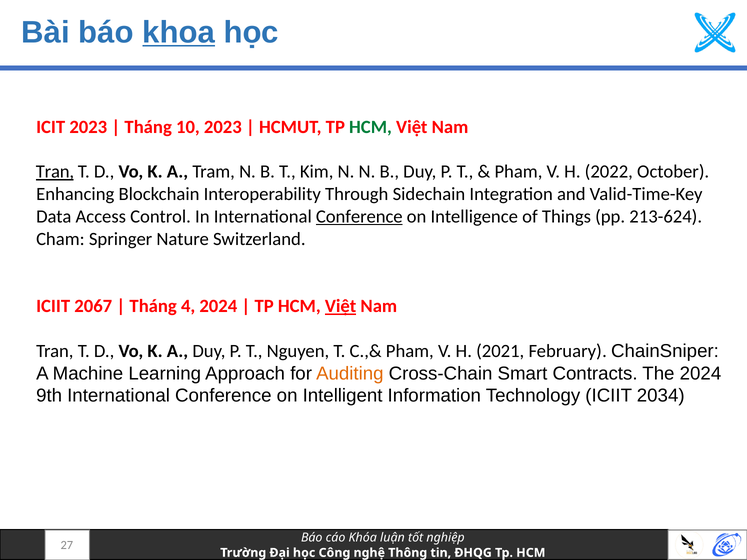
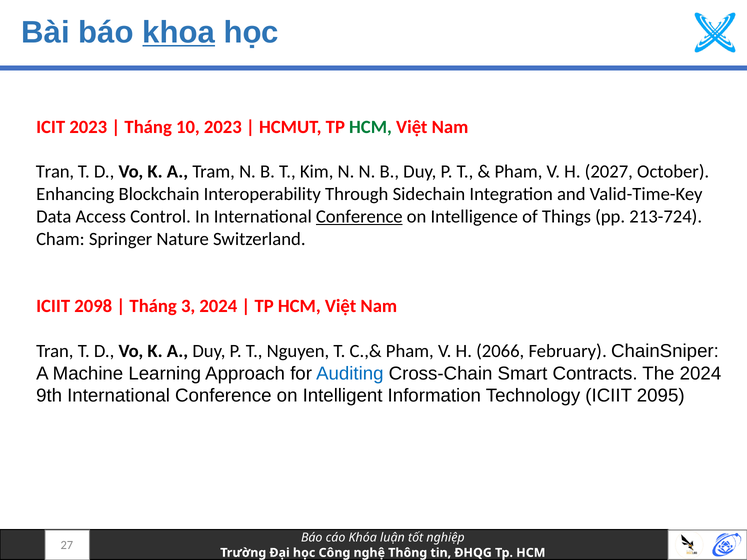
Tran at (55, 172) underline: present -> none
2022: 2022 -> 2027
213-624: 213-624 -> 213-724
2067: 2067 -> 2098
4: 4 -> 3
Việt at (341, 306) underline: present -> none
2021: 2021 -> 2066
Auditing colour: orange -> blue
2034: 2034 -> 2095
